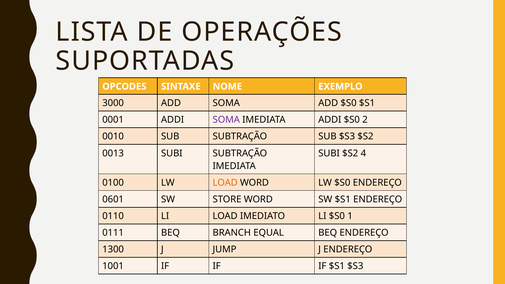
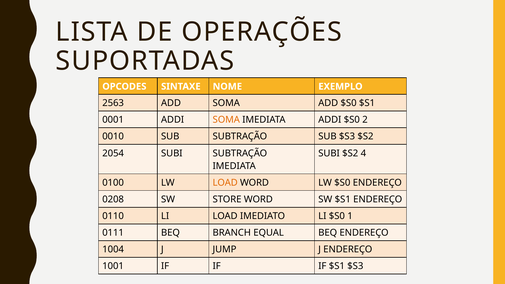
3000: 3000 -> 2563
SOMA at (226, 120) colour: purple -> orange
0013: 0013 -> 2054
0601: 0601 -> 0208
1300: 1300 -> 1004
